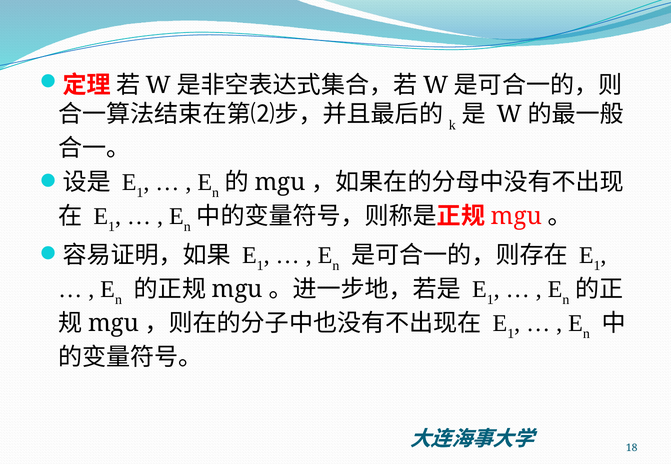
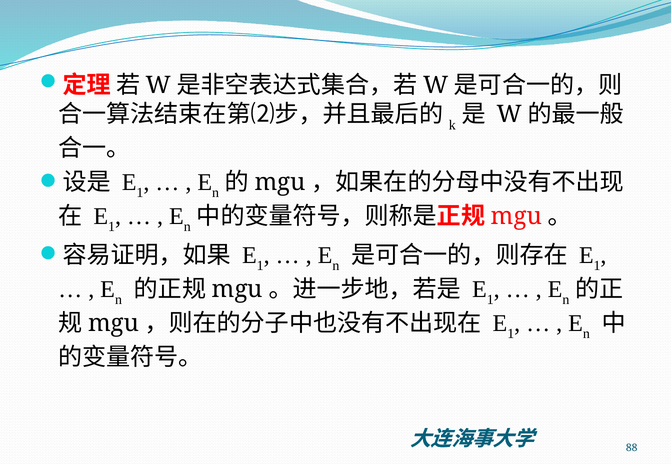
18: 18 -> 88
